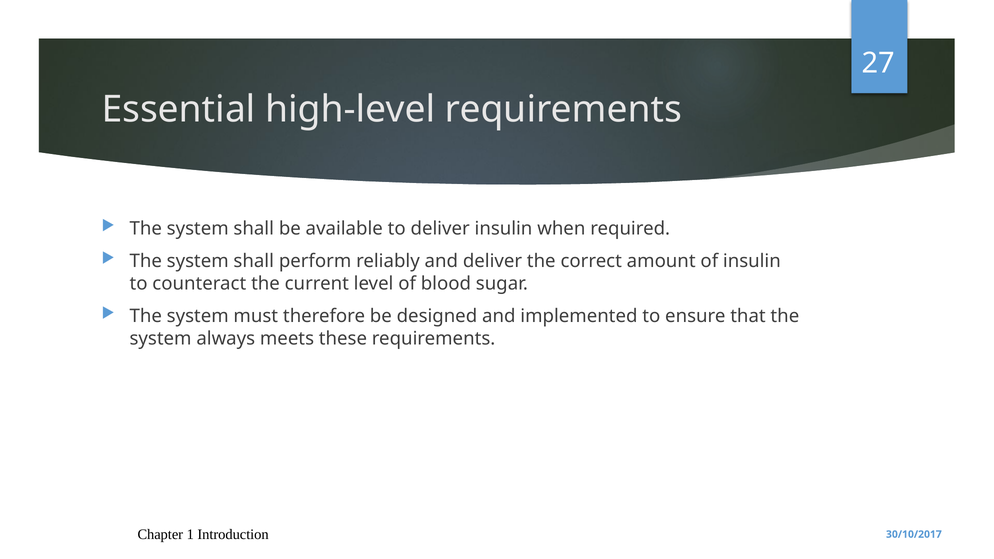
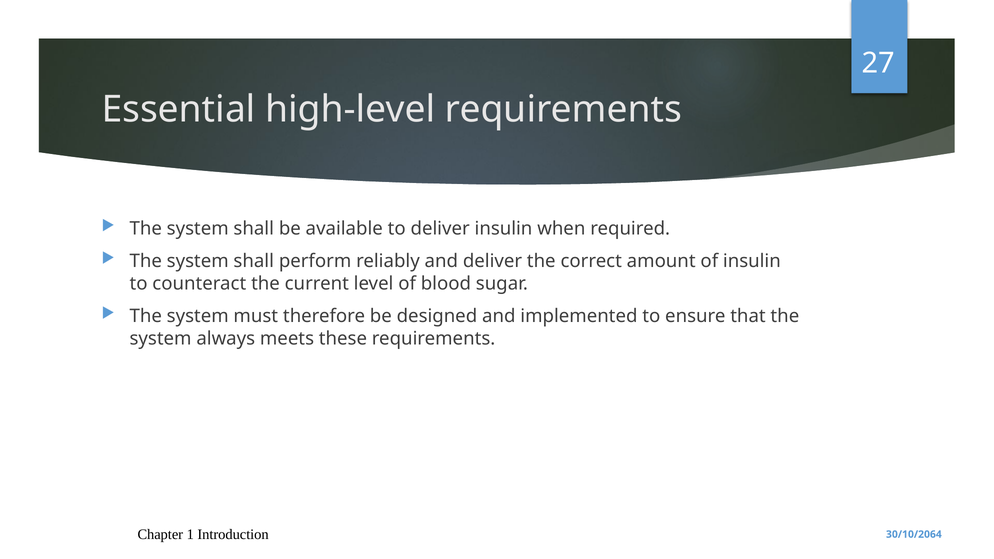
30/10/2017: 30/10/2017 -> 30/10/2064
